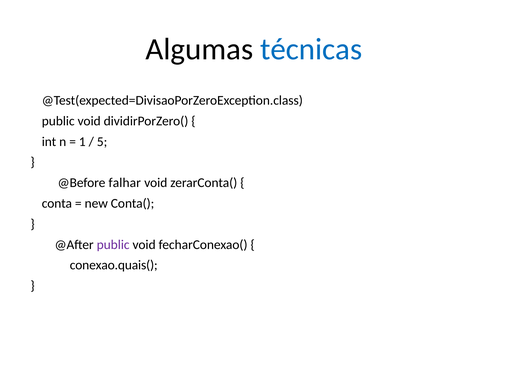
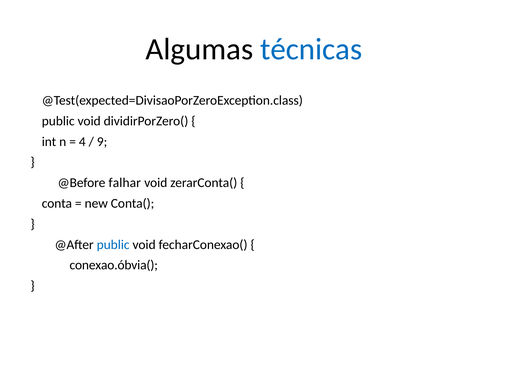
1: 1 -> 4
5: 5 -> 9
public at (113, 245) colour: purple -> blue
conexao.quais(: conexao.quais( -> conexao.óbvia(
